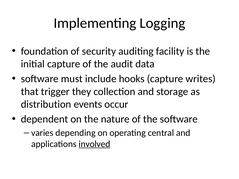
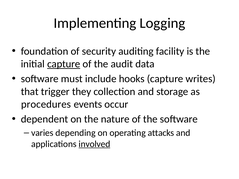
capture at (64, 64) underline: none -> present
distribution: distribution -> procedures
central: central -> attacks
